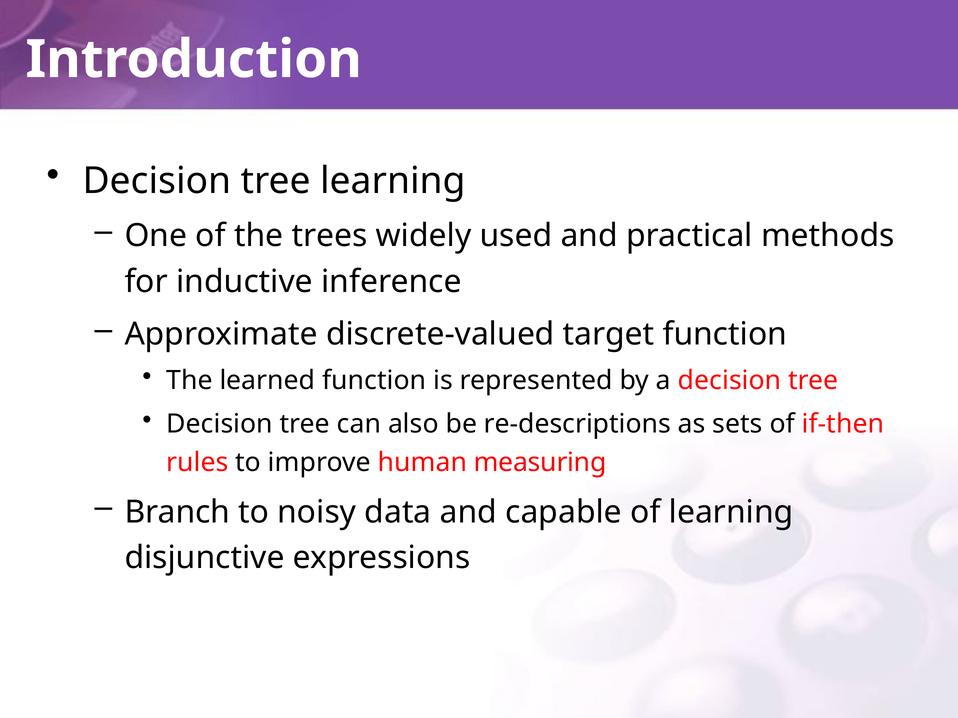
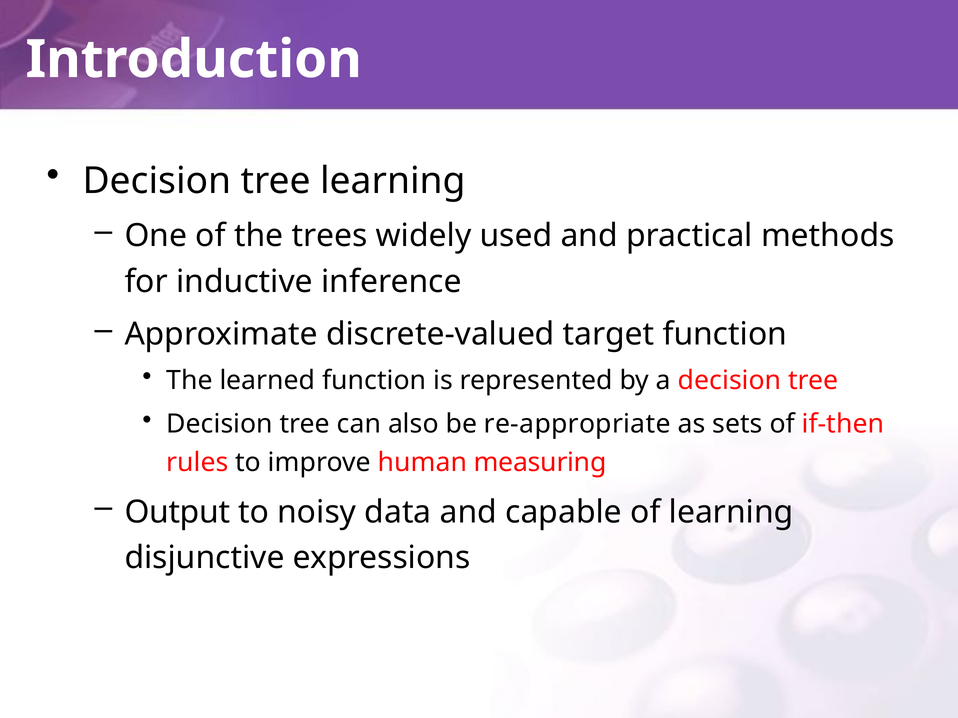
re-descriptions: re-descriptions -> re-appropriate
Branch: Branch -> Output
